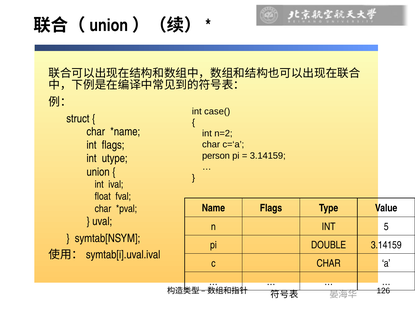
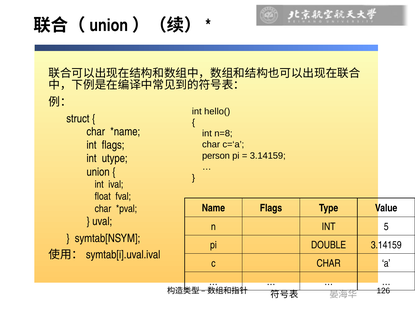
case(: case( -> hello(
n=2: n=2 -> n=8
